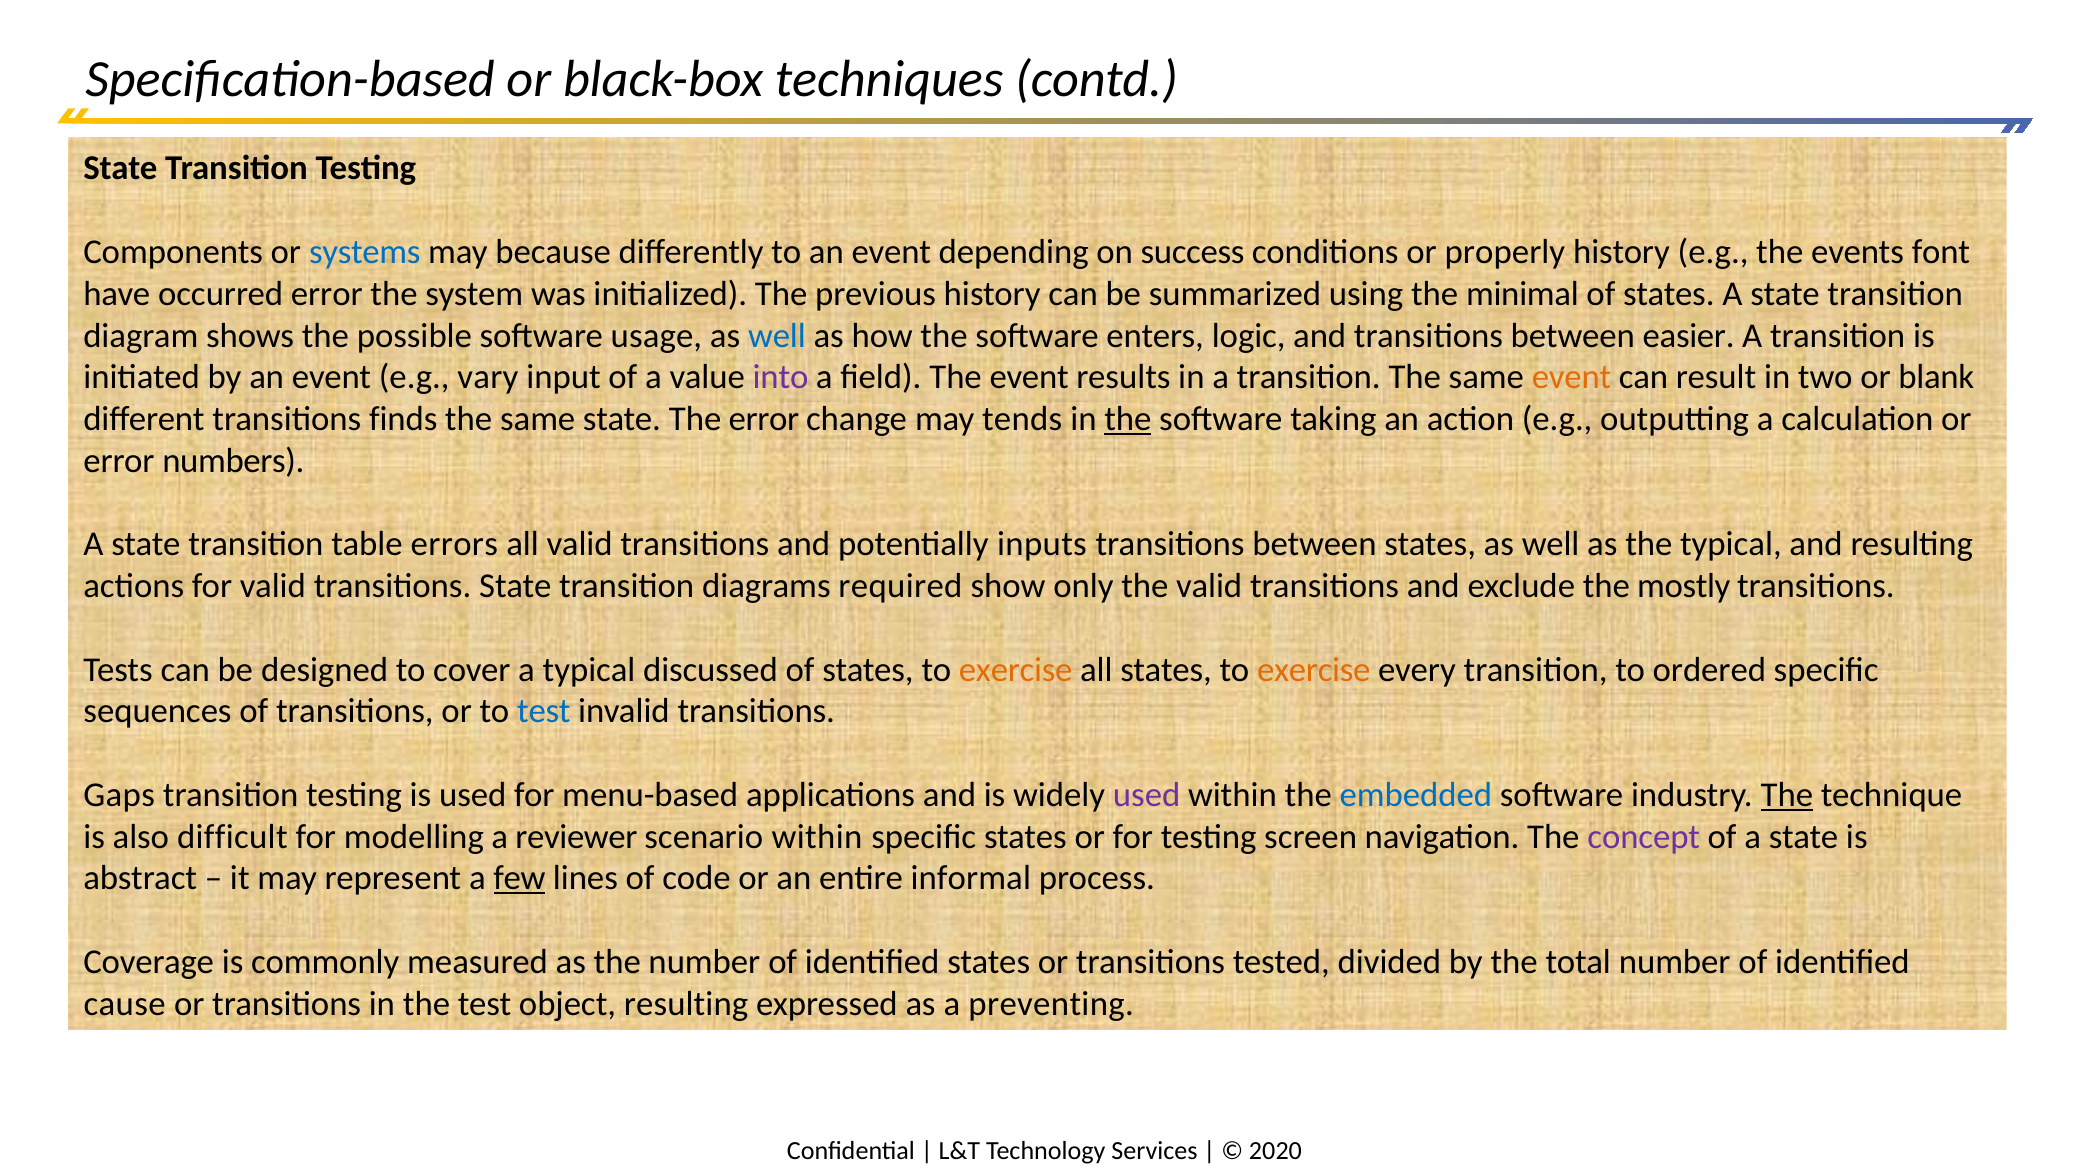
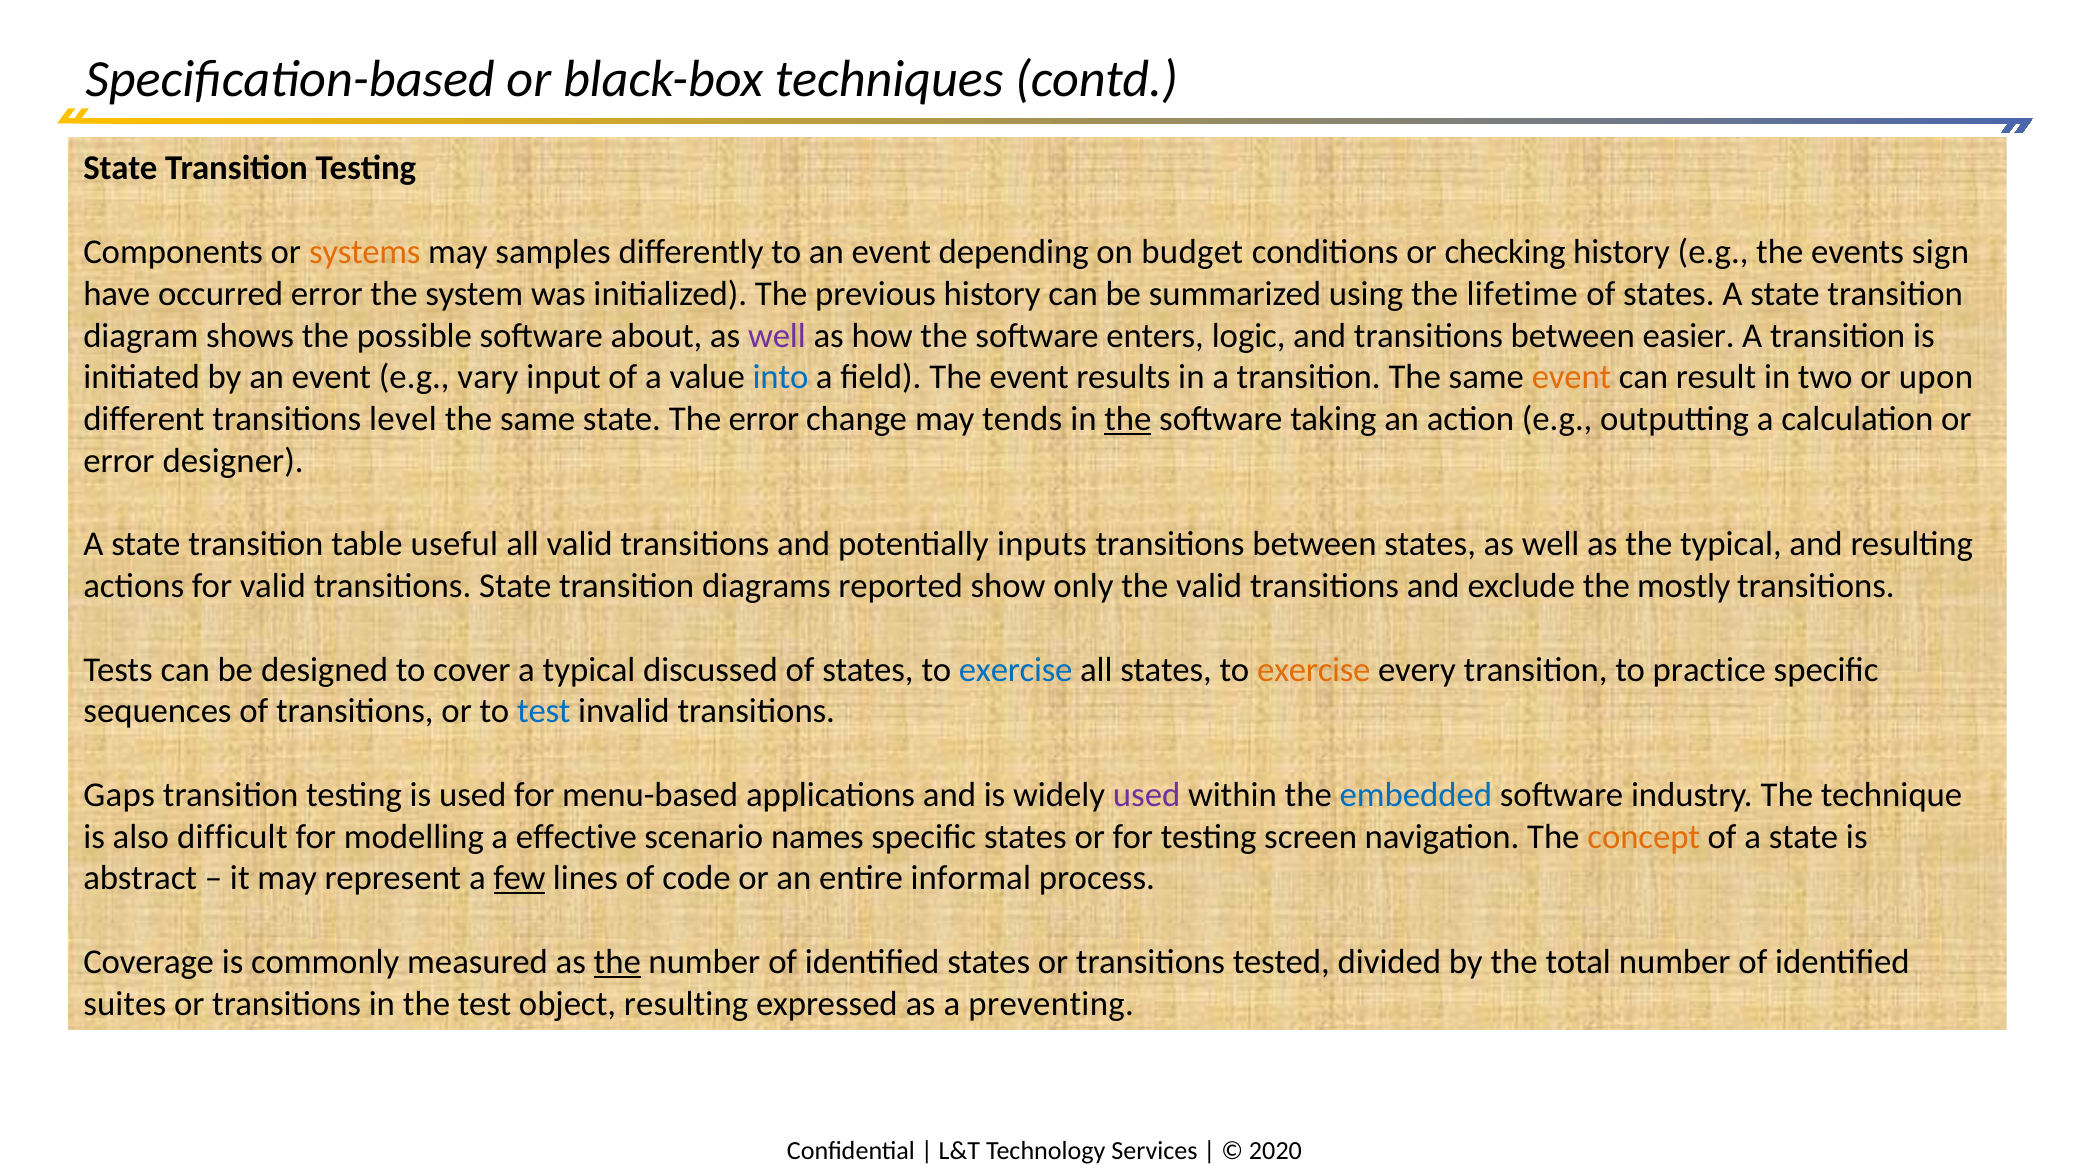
systems colour: blue -> orange
because: because -> samples
success: success -> budget
properly: properly -> checking
font: font -> sign
minimal: minimal -> lifetime
usage: usage -> about
well at (777, 336) colour: blue -> purple
into colour: purple -> blue
blank: blank -> upon
finds: finds -> level
numbers: numbers -> designer
errors: errors -> useful
required: required -> reported
exercise at (1016, 670) colour: orange -> blue
ordered: ordered -> practice
The at (1787, 795) underline: present -> none
reviewer: reviewer -> effective
scenario within: within -> names
concept colour: purple -> orange
the at (617, 962) underline: none -> present
cause: cause -> suites
